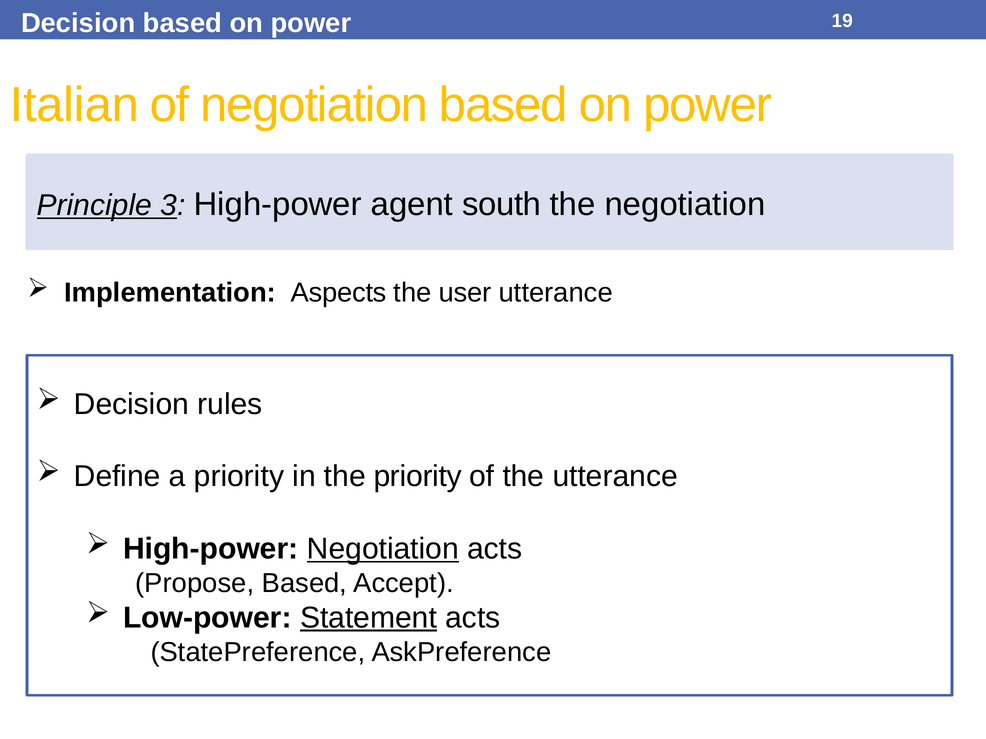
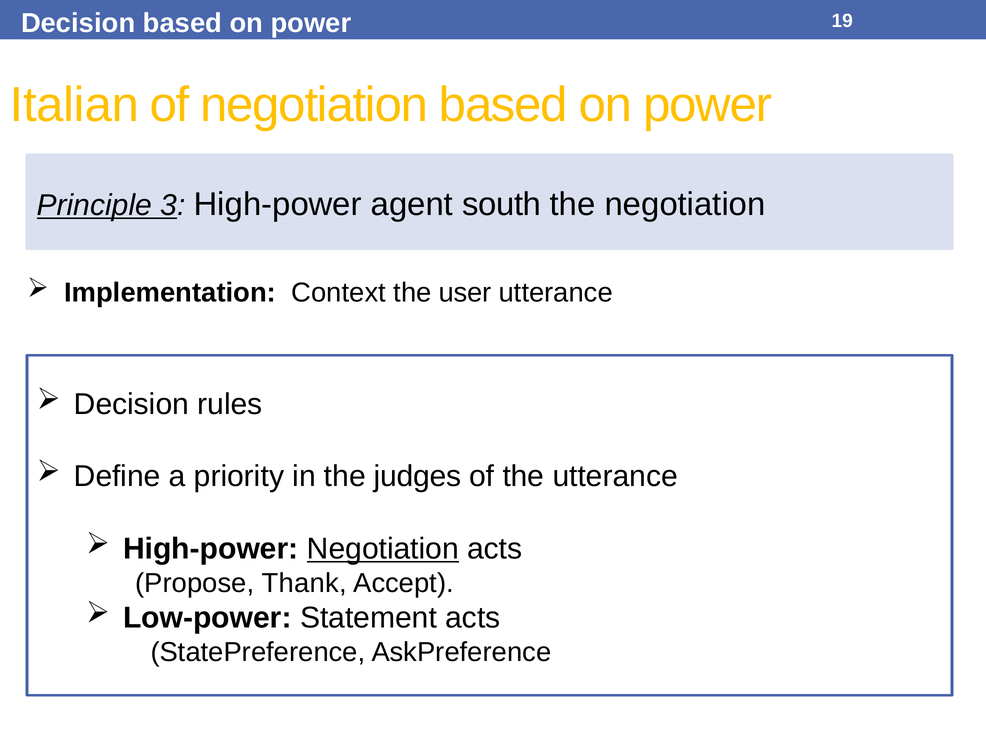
Aspects: Aspects -> Context
the priority: priority -> judges
Propose Based: Based -> Thank
Statement underline: present -> none
